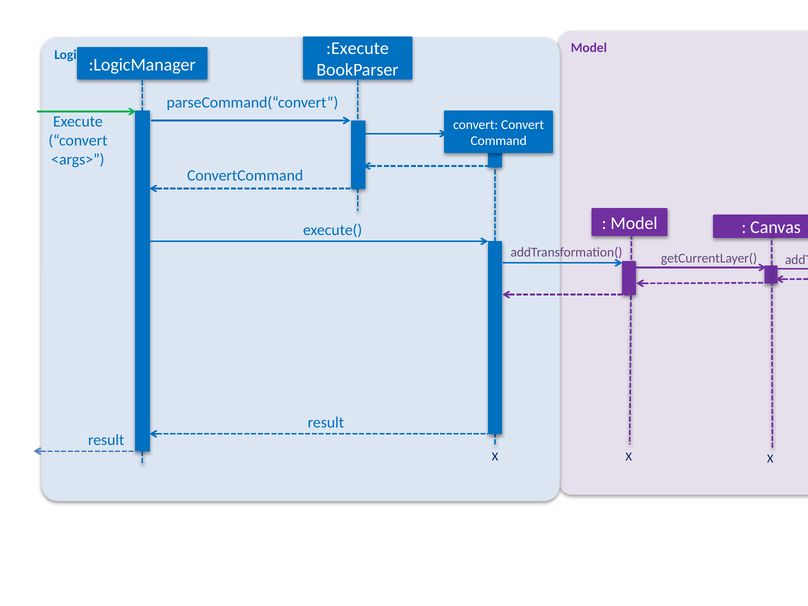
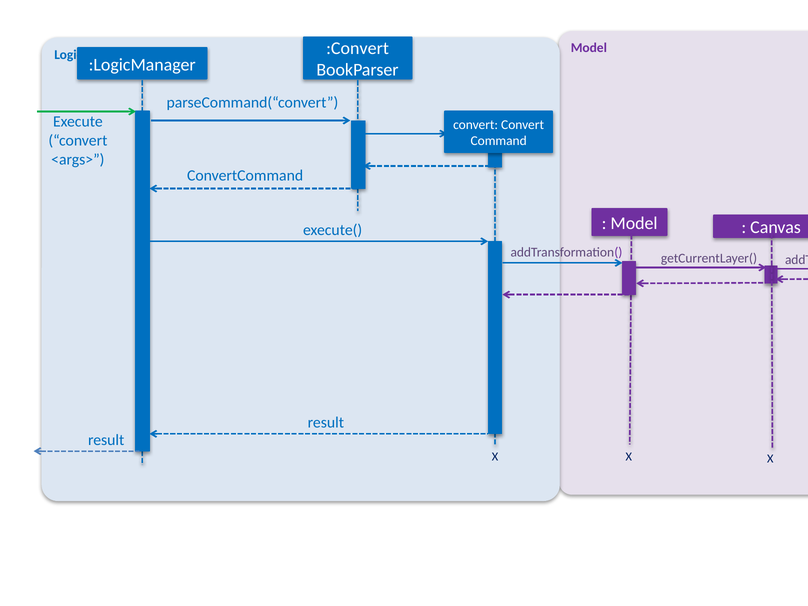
:Execute: :Execute -> :Convert
